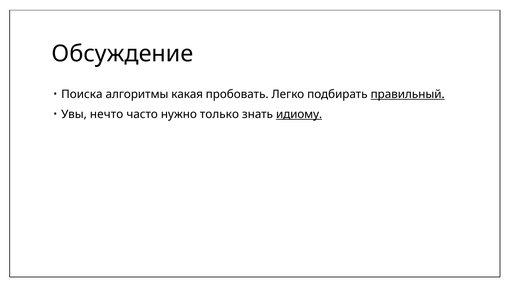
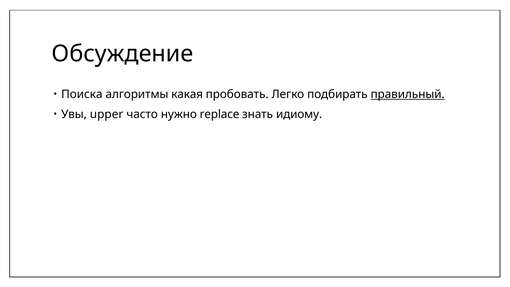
нечто: нечто -> upper
только: только -> replace
идиому underline: present -> none
